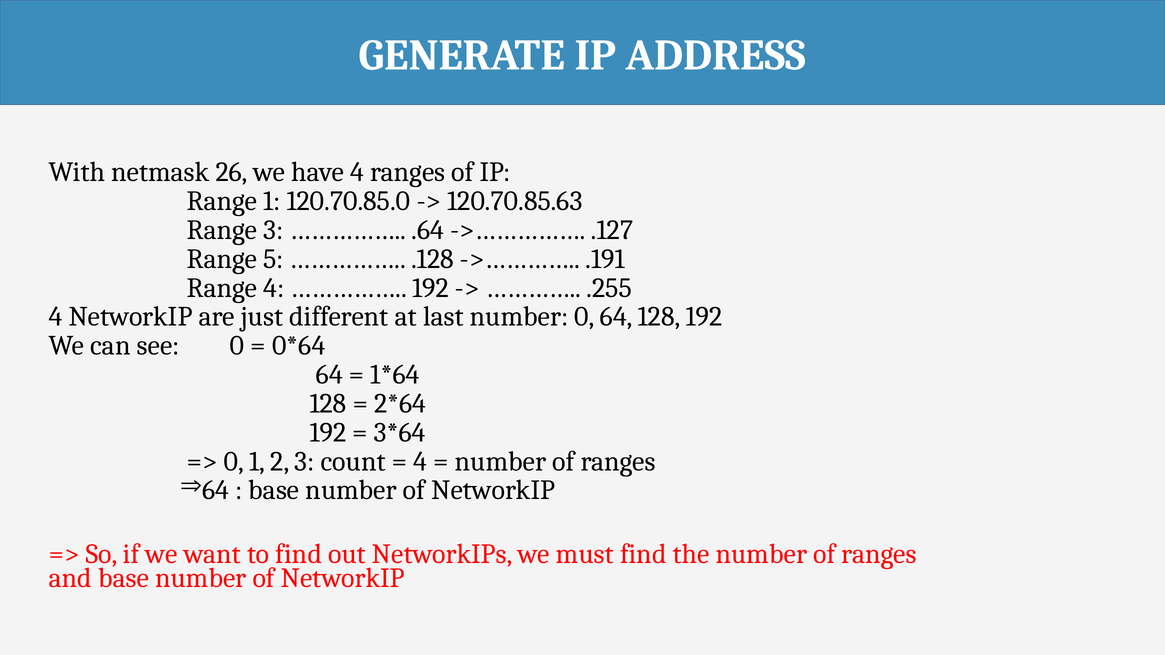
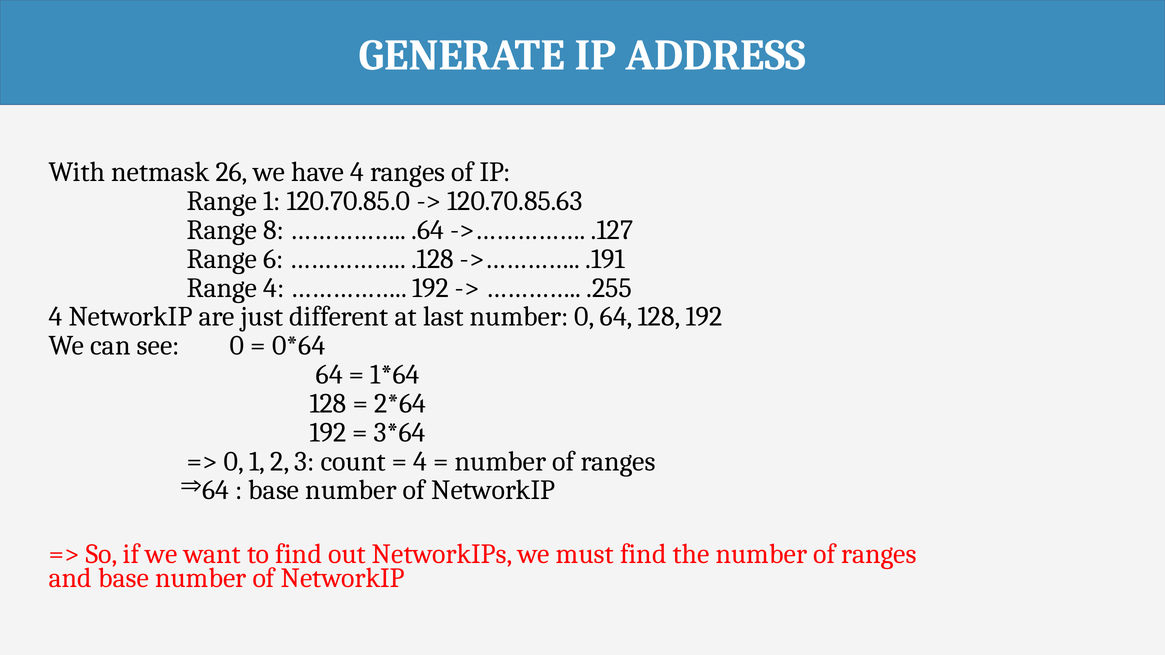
Range 3: 3 -> 8
5: 5 -> 6
